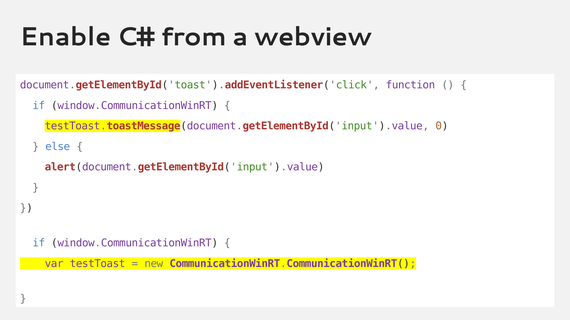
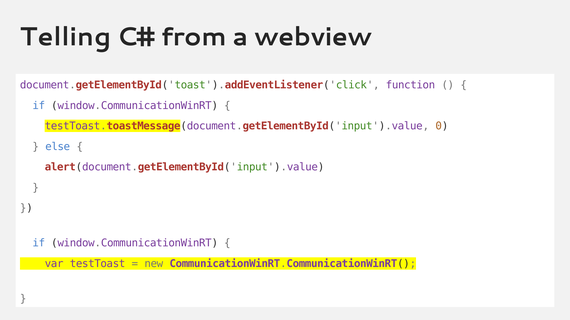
Enable: Enable -> Telling
